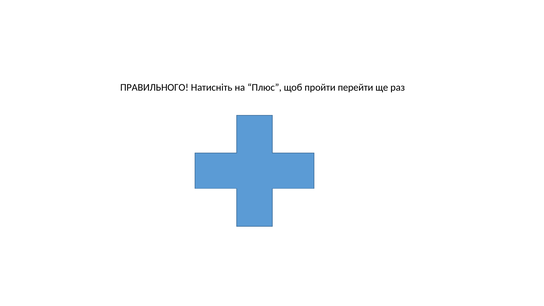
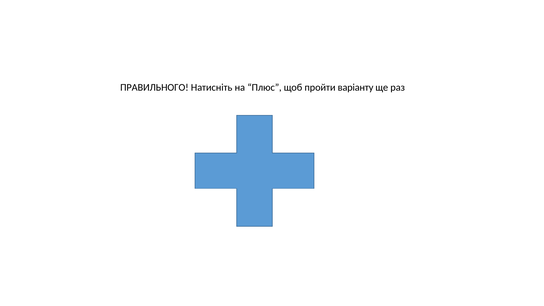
перейти: перейти -> варіанту
